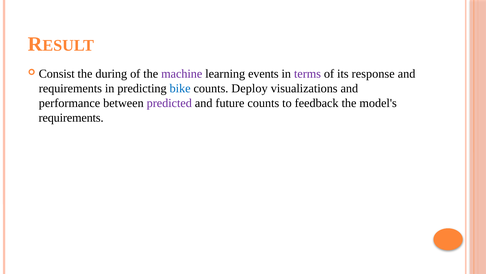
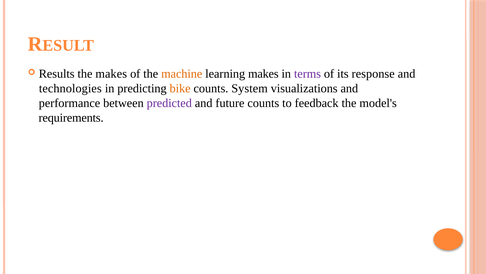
Consist: Consist -> Results
the during: during -> makes
machine colour: purple -> orange
learning events: events -> makes
requirements at (70, 88): requirements -> technologies
bike colour: blue -> orange
Deploy: Deploy -> System
